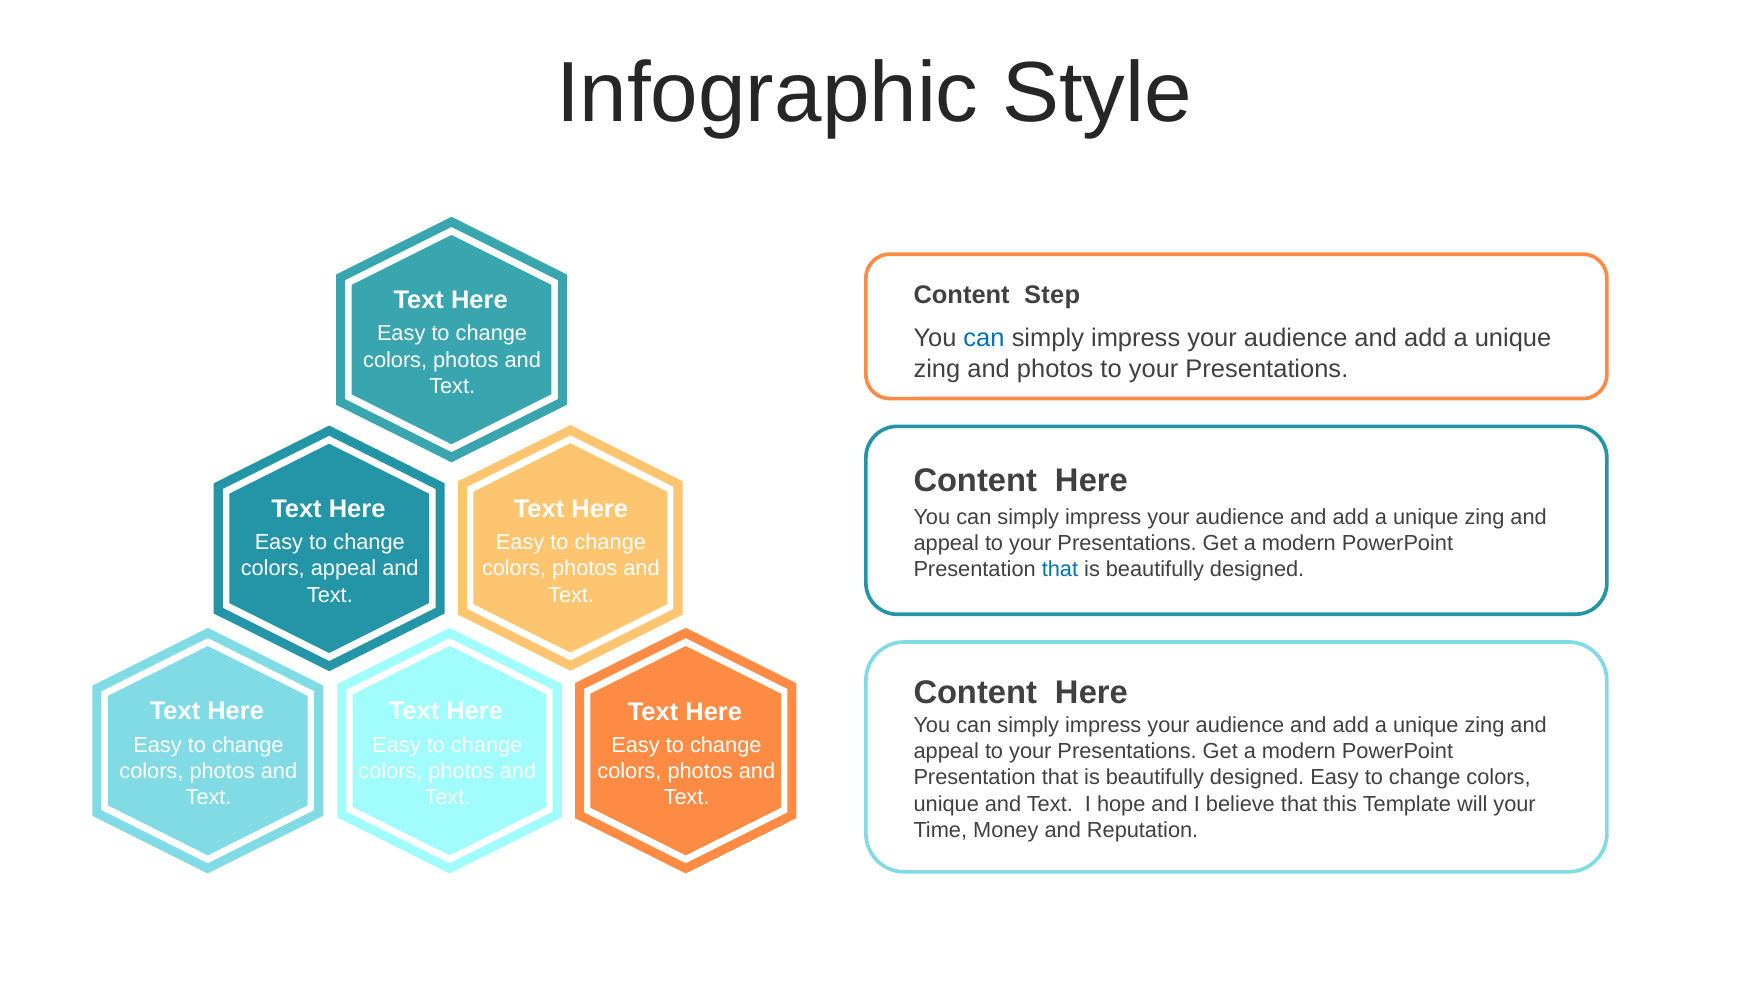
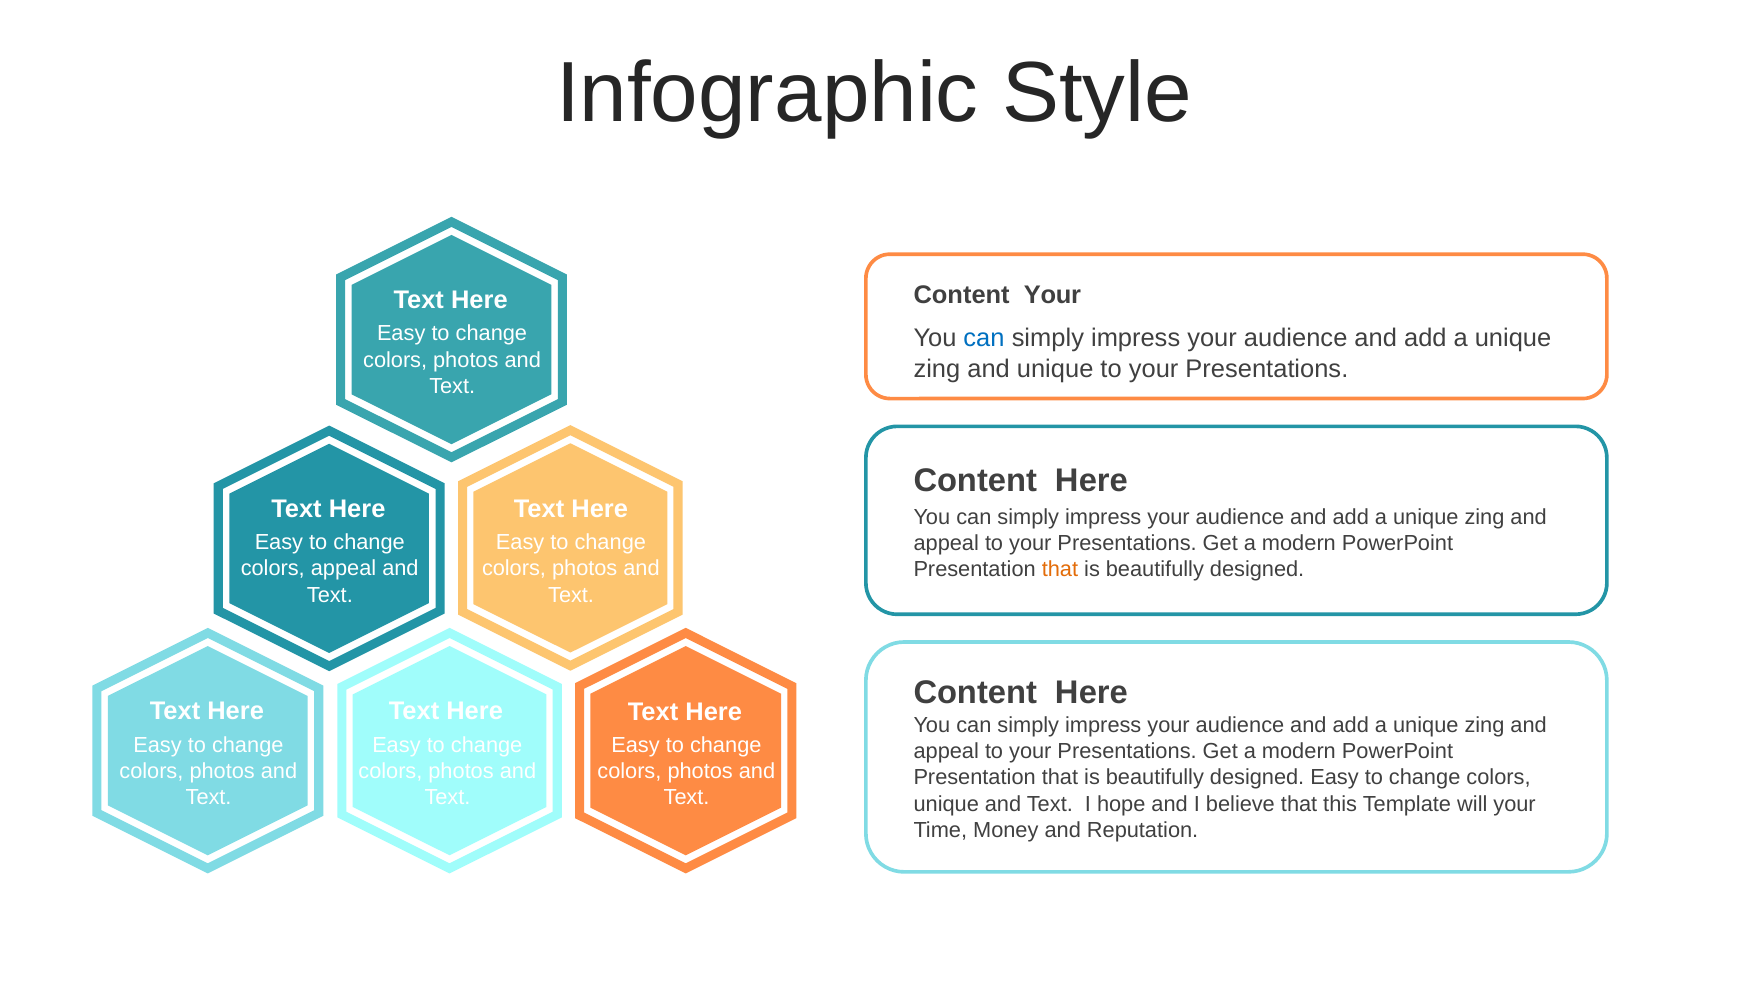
Content Step: Step -> Your
and photos: photos -> unique
that at (1060, 570) colour: blue -> orange
